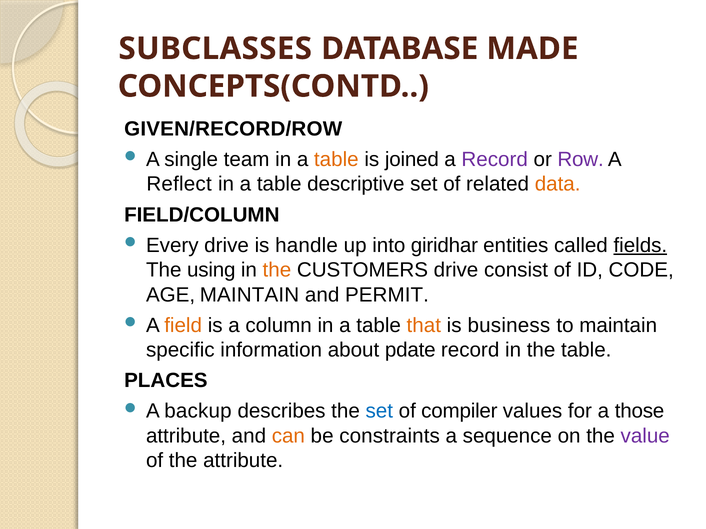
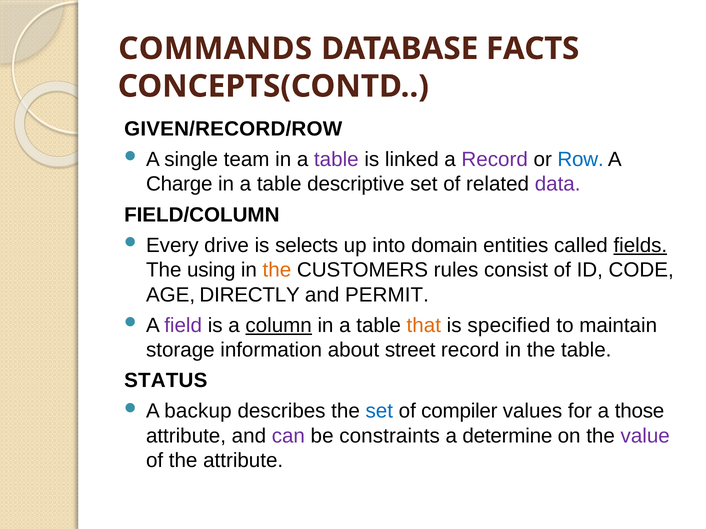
SUBCLASSES: SUBCLASSES -> COMMANDS
MADE: MADE -> FACTS
table at (336, 160) colour: orange -> purple
joined: joined -> linked
Row colour: purple -> blue
Reflect: Reflect -> Charge
data colour: orange -> purple
handle: handle -> selects
giridhar: giridhar -> domain
CUSTOMERS drive: drive -> rules
AGE MAINTAIN: MAINTAIN -> DIRECTLY
field colour: orange -> purple
column underline: none -> present
business: business -> specified
speciﬁc: speciﬁc -> storage
pdate: pdate -> street
PLACES: PLACES -> STATUS
can colour: orange -> purple
sequence: sequence -> determine
